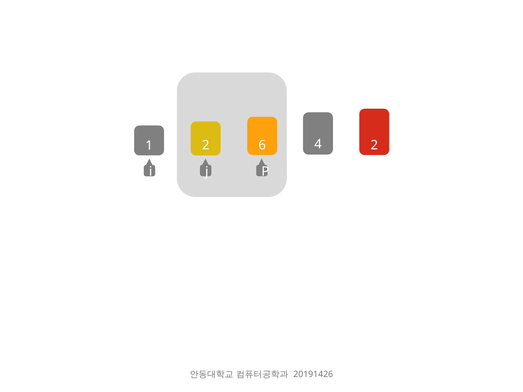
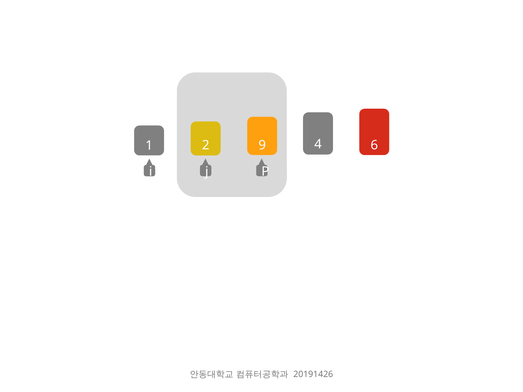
6: 6 -> 9
4 2: 2 -> 6
